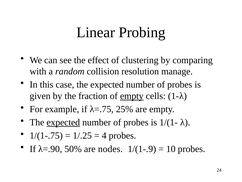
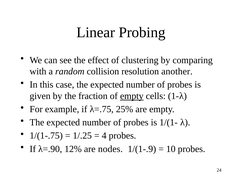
manage: manage -> another
expected at (63, 122) underline: present -> none
50%: 50% -> 12%
